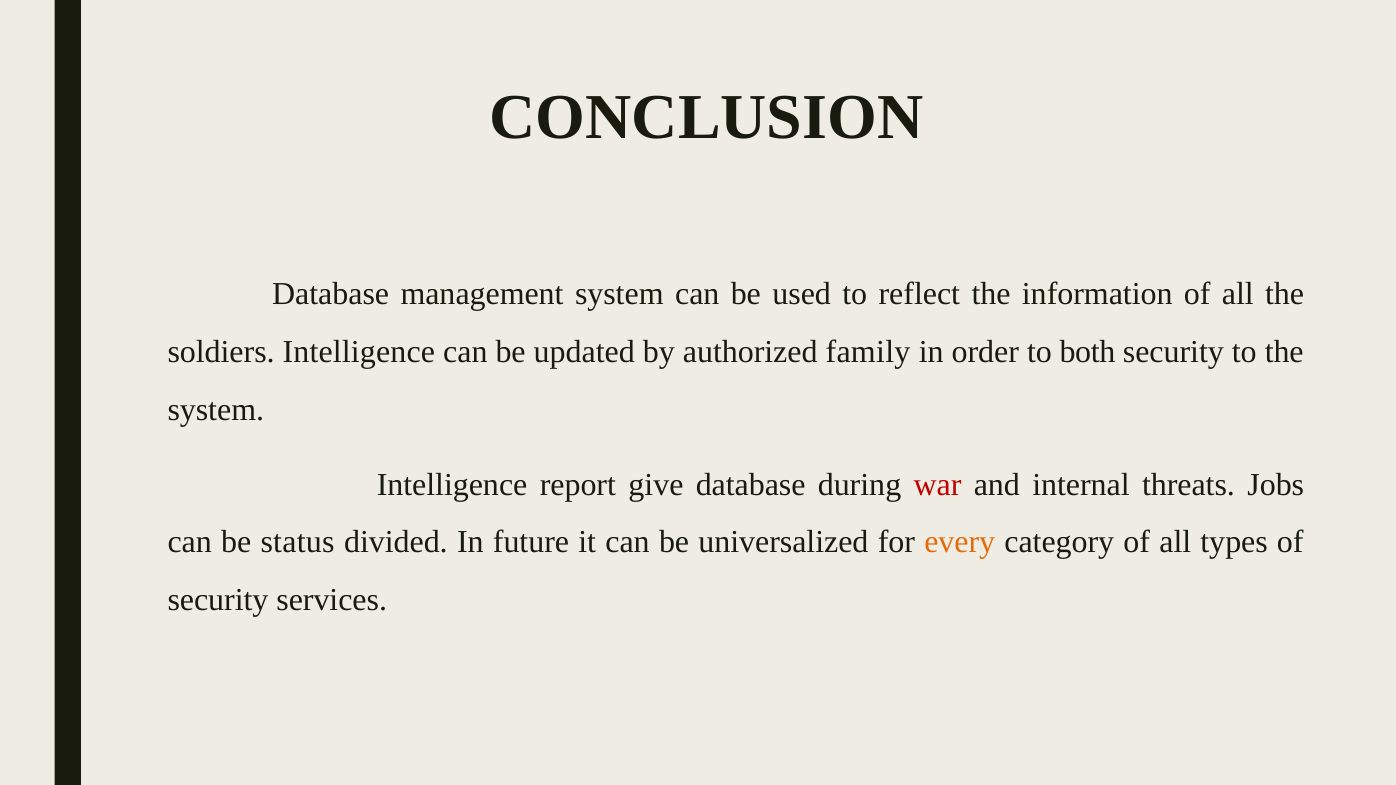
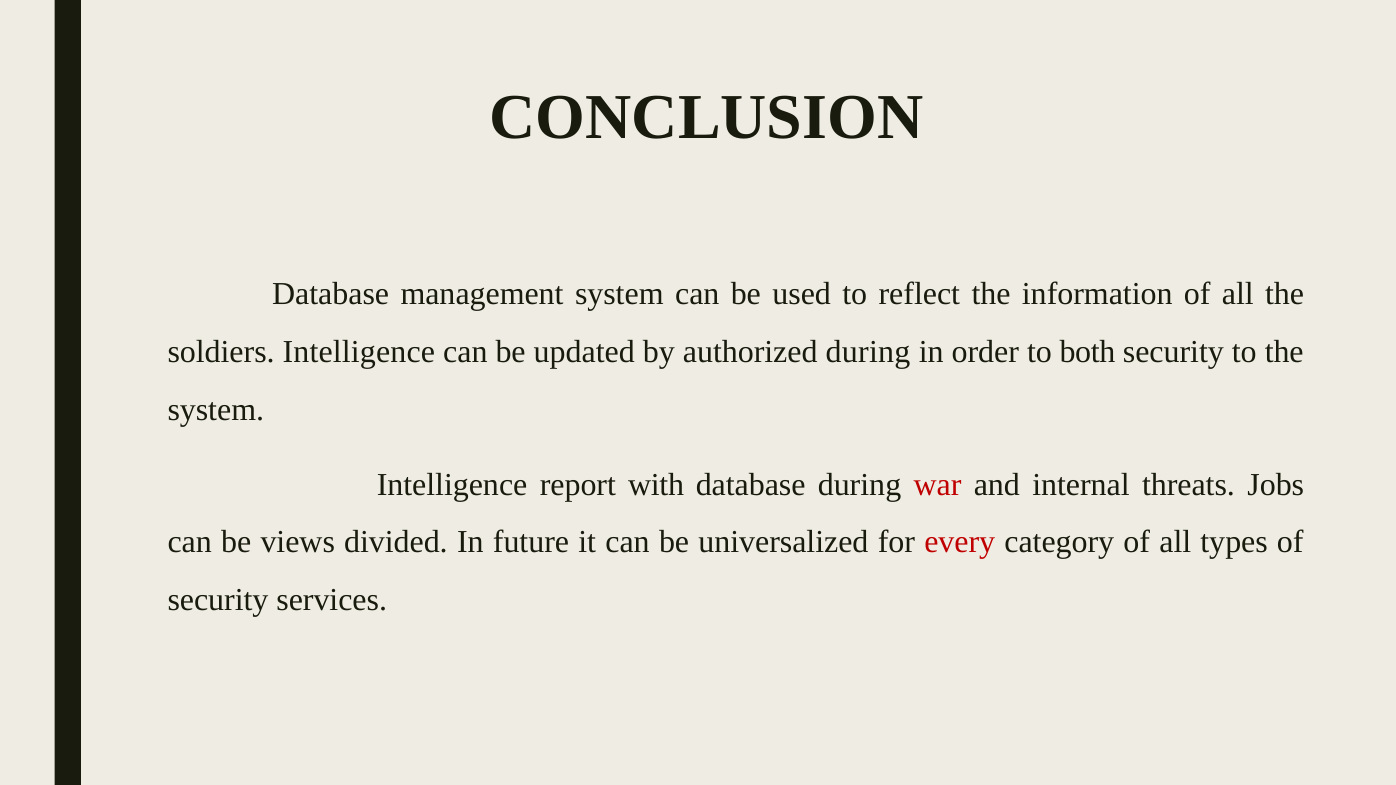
authorized family: family -> during
give: give -> with
status: status -> views
every colour: orange -> red
